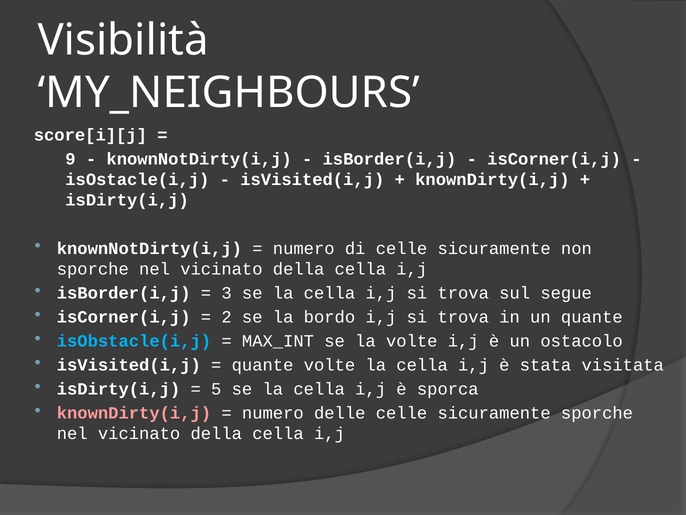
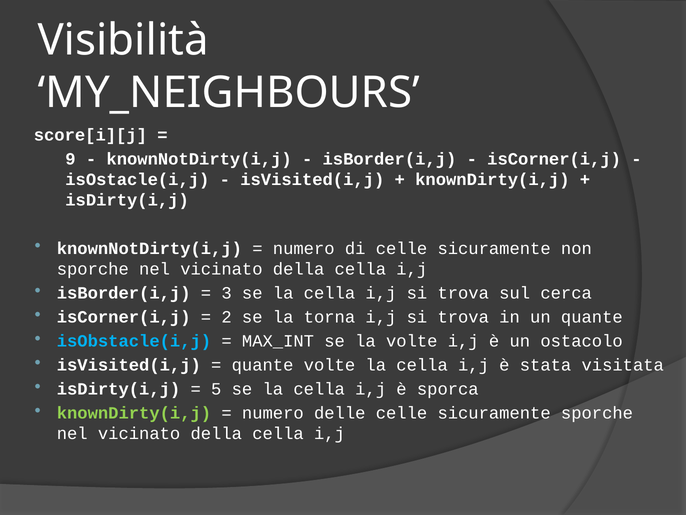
segue: segue -> cerca
bordo: bordo -> torna
knownDirty(i,j at (134, 413) colour: pink -> light green
